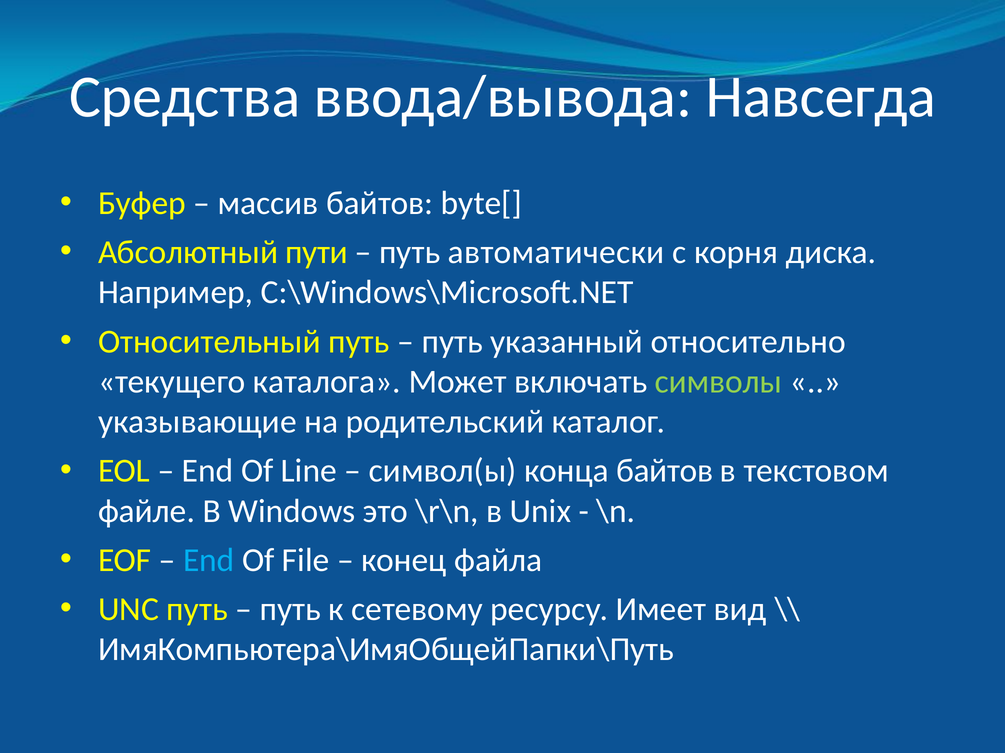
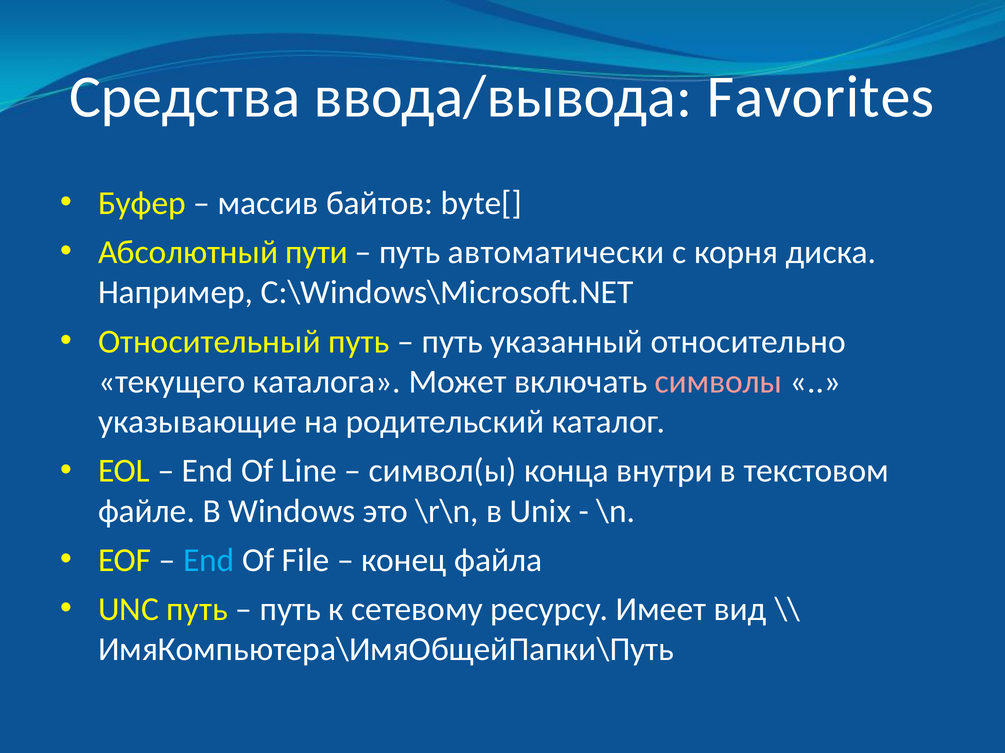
Навсегда: Навсегда -> Favorites
символы colour: light green -> pink
конца байтов: байтов -> внутри
